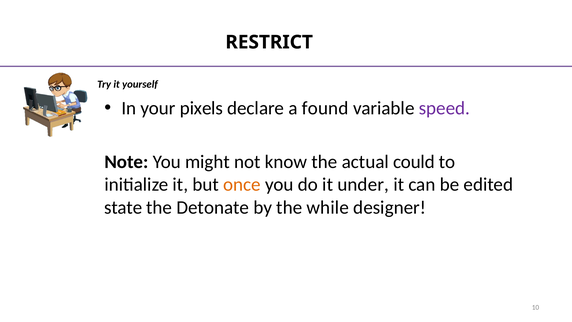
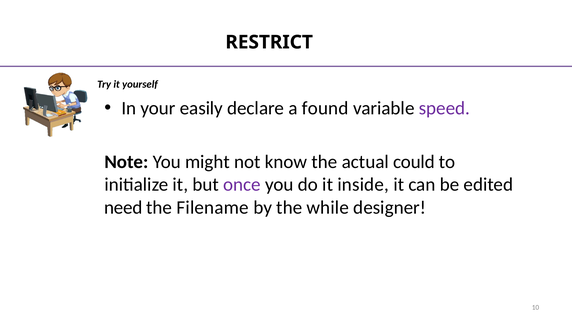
pixels: pixels -> easily
once colour: orange -> purple
under: under -> inside
state: state -> need
Detonate: Detonate -> Filename
